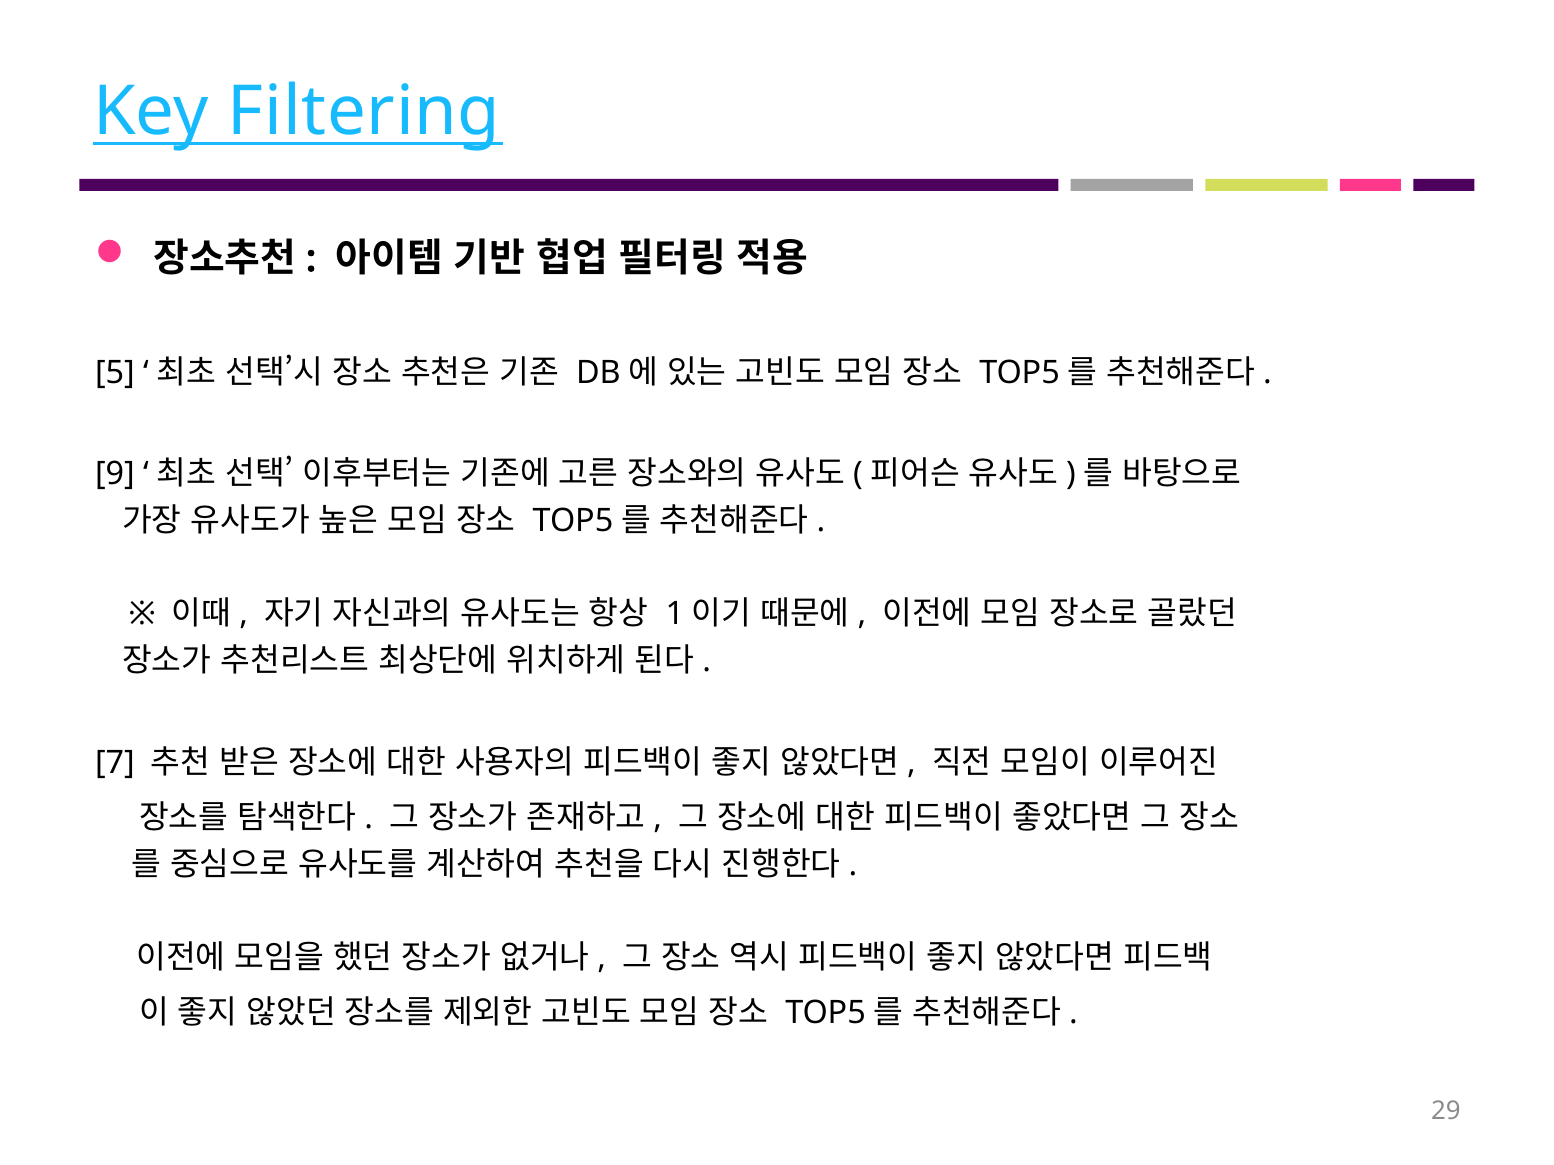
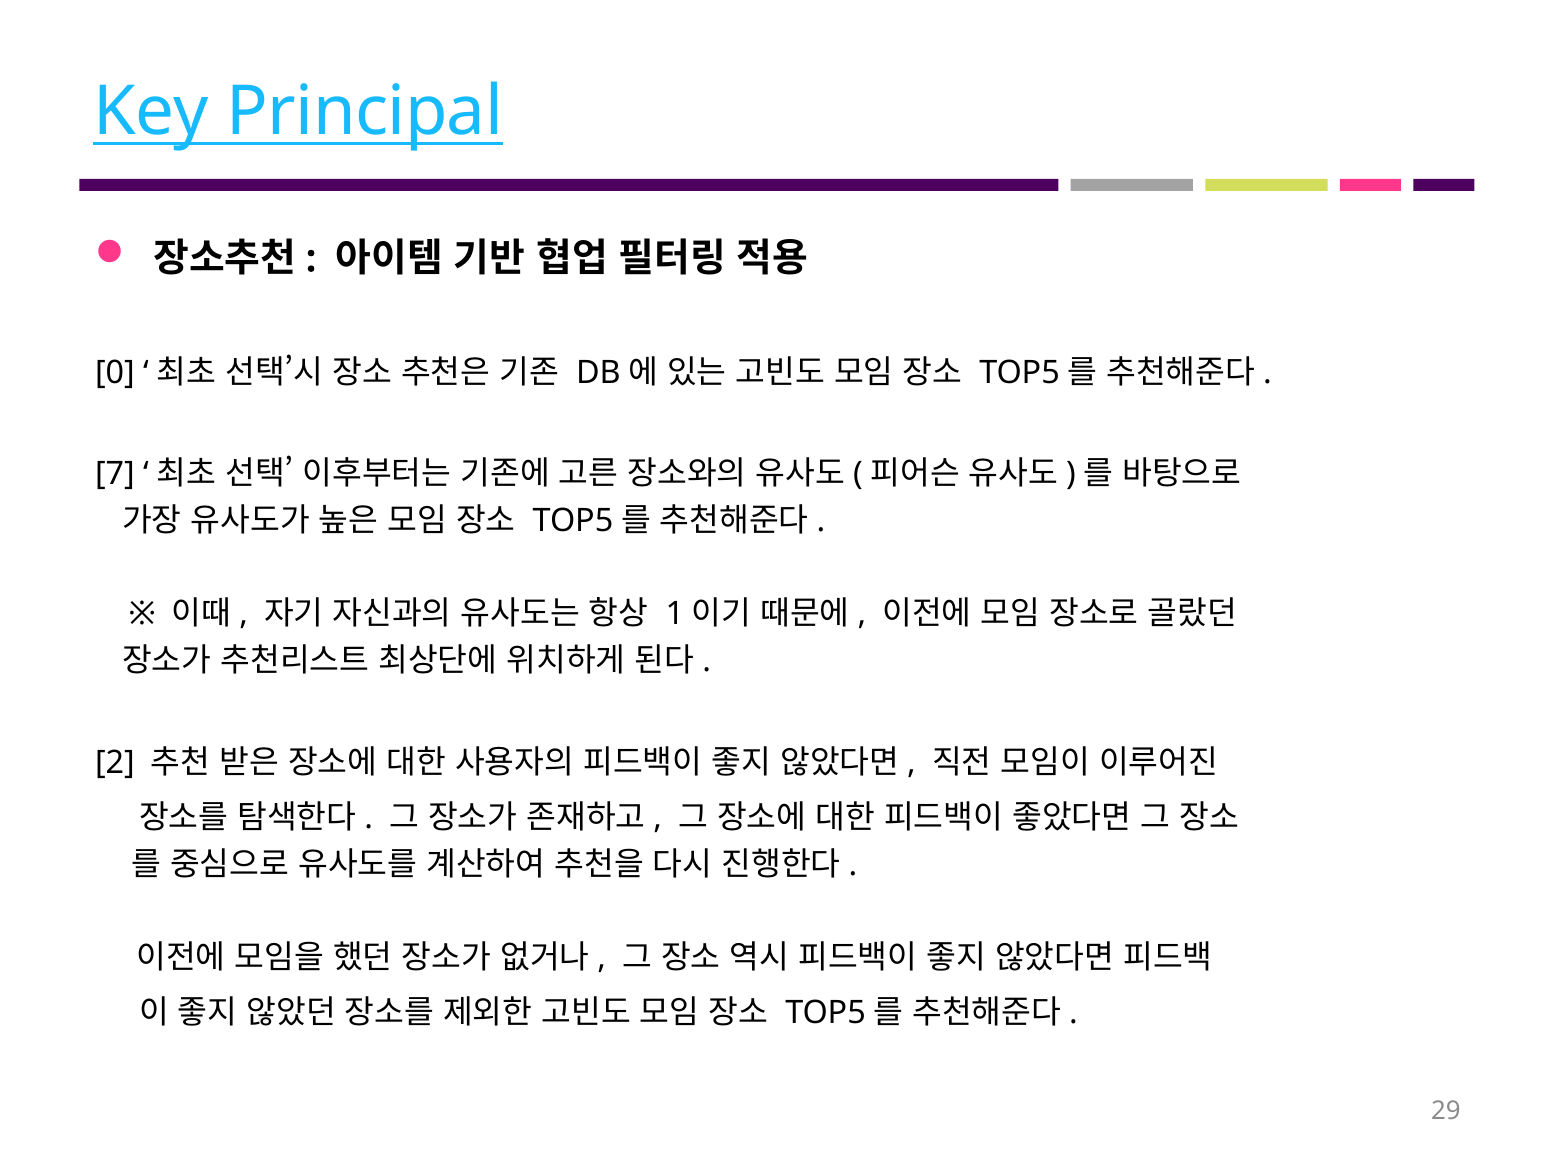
Filtering: Filtering -> Principal
5: 5 -> 0
9: 9 -> 7
7: 7 -> 2
